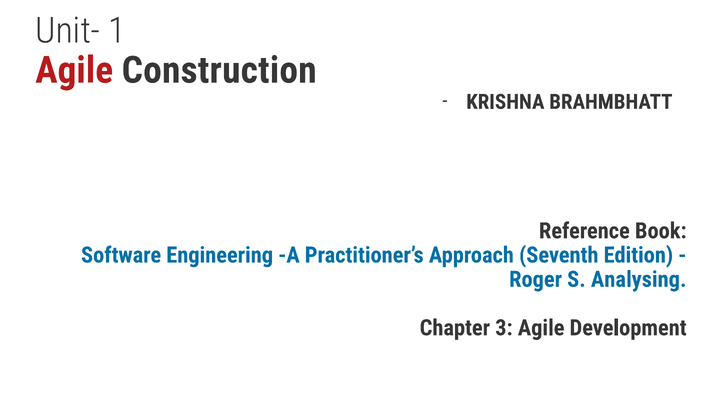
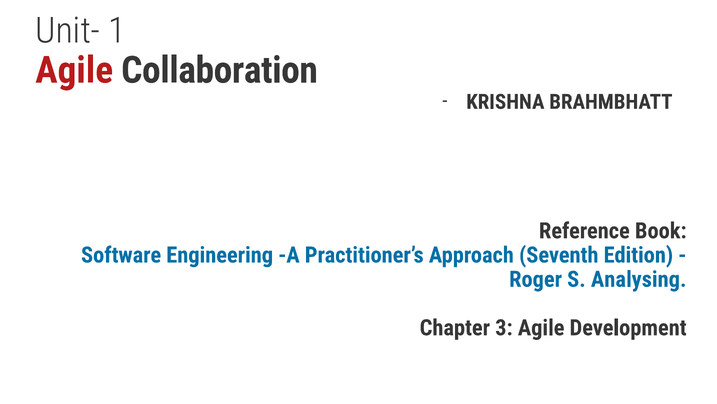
Construction: Construction -> Collaboration
